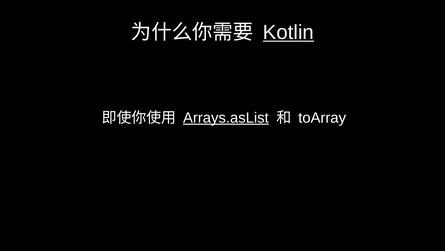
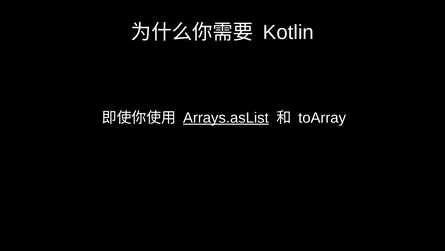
Kotlin underline: present -> none
